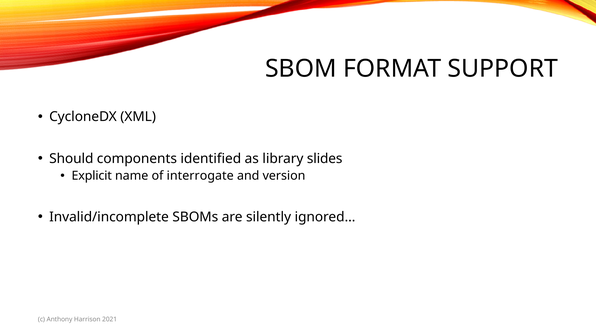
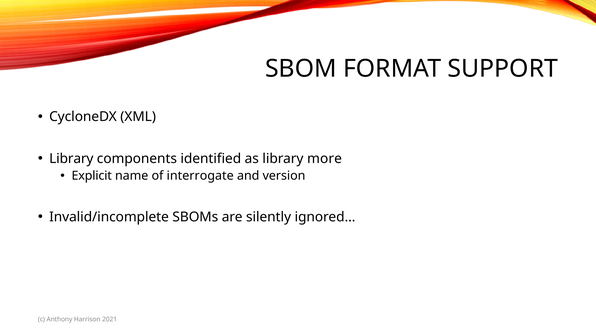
Should at (71, 159): Should -> Library
slides: slides -> more
